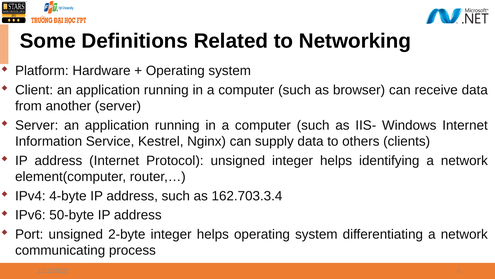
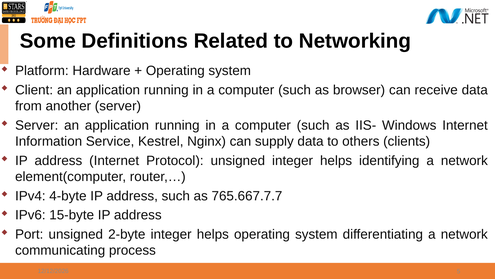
162.703.3.4: 162.703.3.4 -> 765.667.7.7
50-byte: 50-byte -> 15-byte
